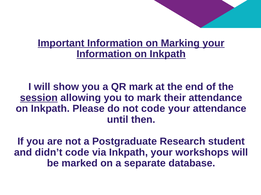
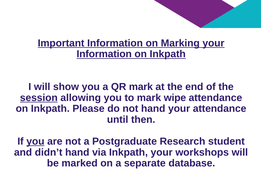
their: their -> wipe
not code: code -> hand
you at (35, 142) underline: none -> present
didn’t code: code -> hand
